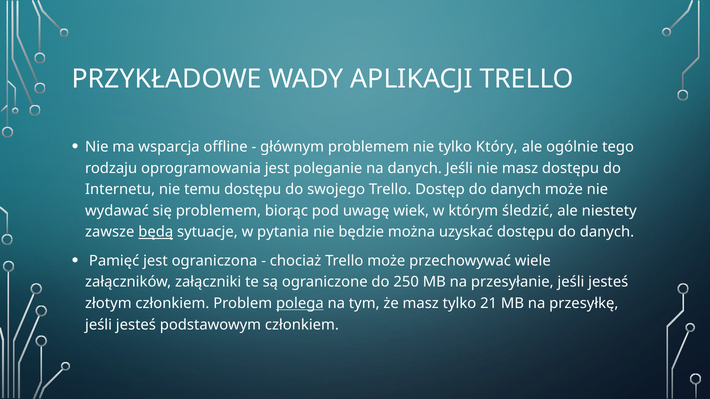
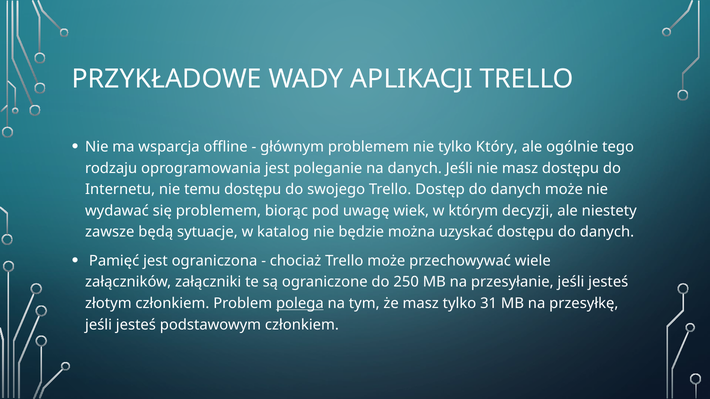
śledzić: śledzić -> decyzji
będą underline: present -> none
pytania: pytania -> katalog
21: 21 -> 31
